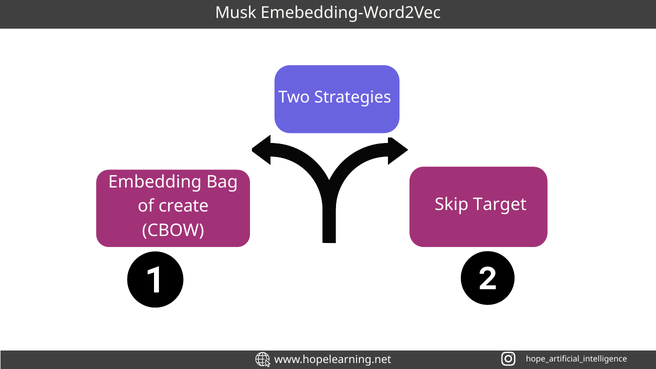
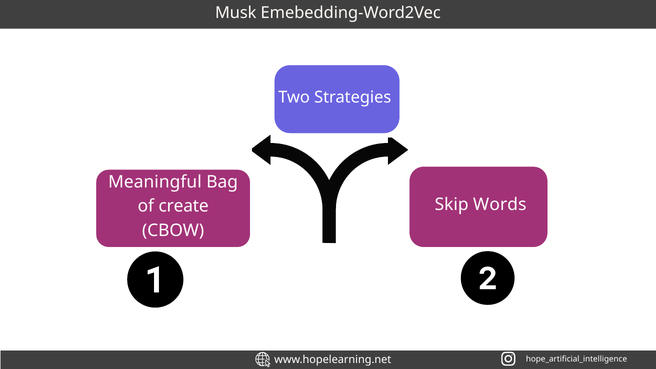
Embedding: Embedding -> Meaningful
Target: Target -> Words
